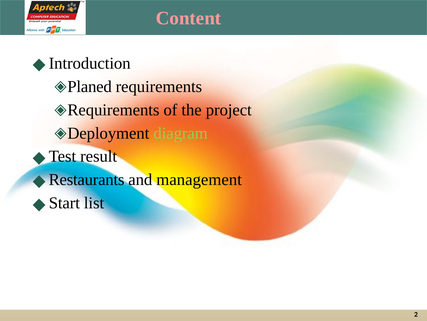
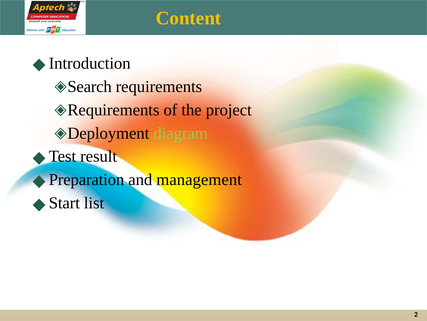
Content colour: pink -> yellow
Planed: Planed -> Search
Restaurants: Restaurants -> Preparation
